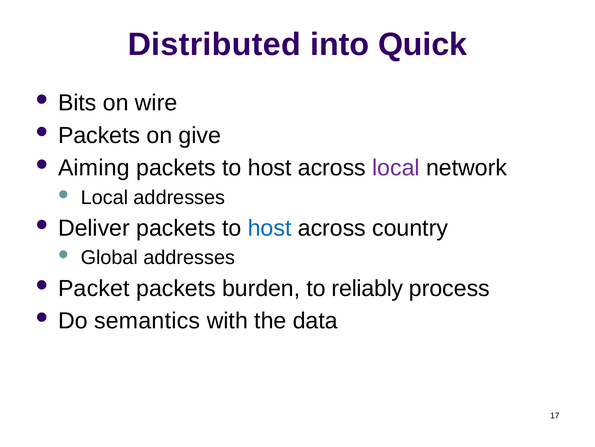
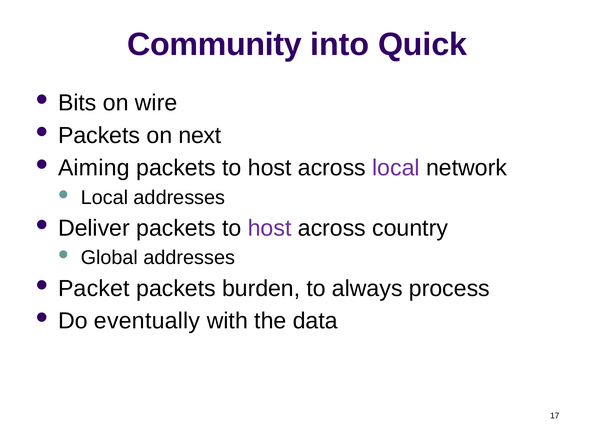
Distributed: Distributed -> Community
give: give -> next
host at (270, 228) colour: blue -> purple
reliably: reliably -> always
semantics: semantics -> eventually
